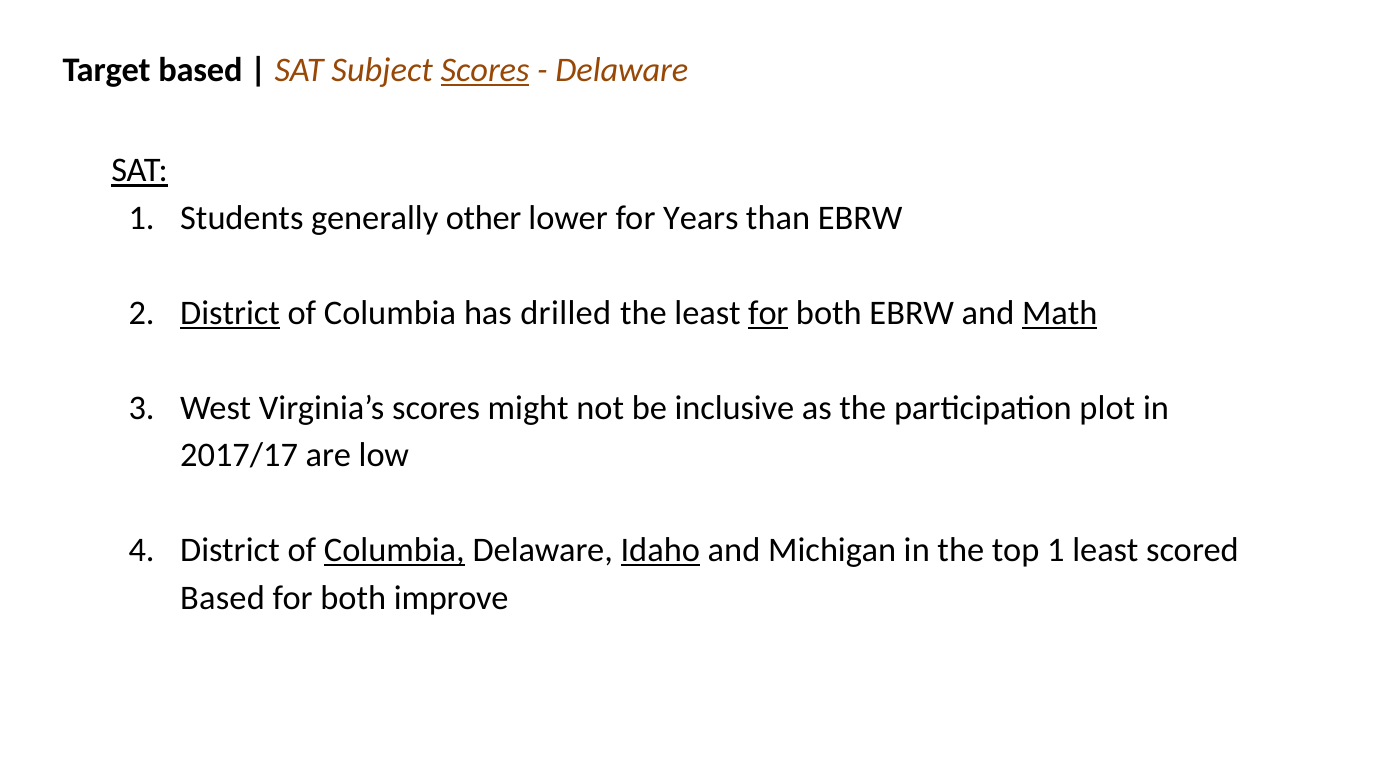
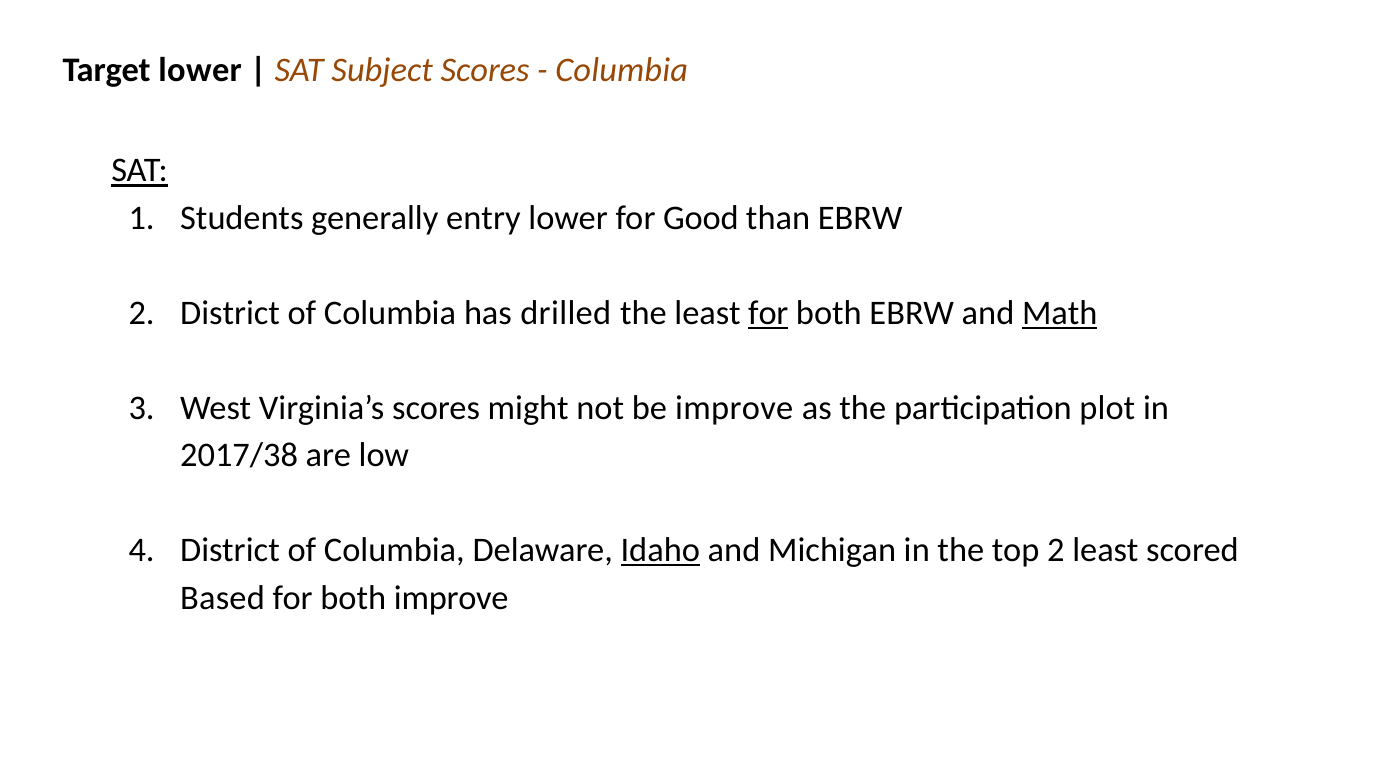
Target based: based -> lower
Scores at (485, 70) underline: present -> none
Delaware at (622, 70): Delaware -> Columbia
other: other -> entry
Years: Years -> Good
District at (230, 313) underline: present -> none
be inclusive: inclusive -> improve
2017/17: 2017/17 -> 2017/38
Columbia at (394, 550) underline: present -> none
top 1: 1 -> 2
